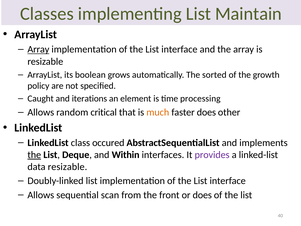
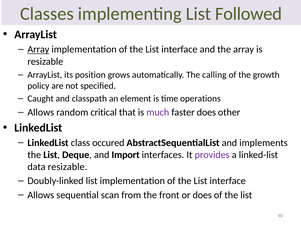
Maintain: Maintain -> Followed
boolean: boolean -> position
sorted: sorted -> calling
iterations: iterations -> classpath
processing: processing -> operations
much colour: orange -> purple
the at (34, 155) underline: present -> none
Within: Within -> Import
